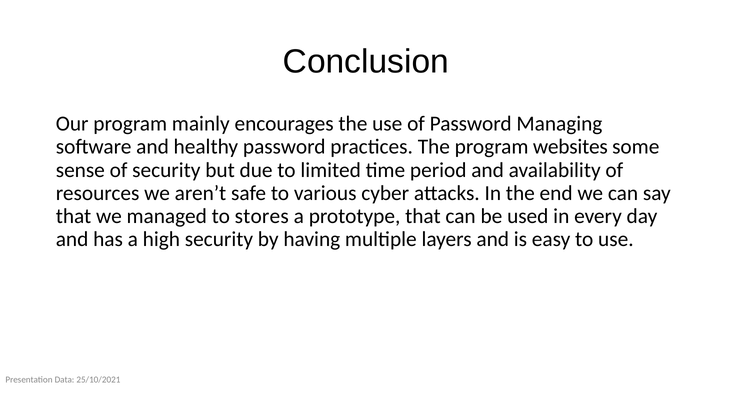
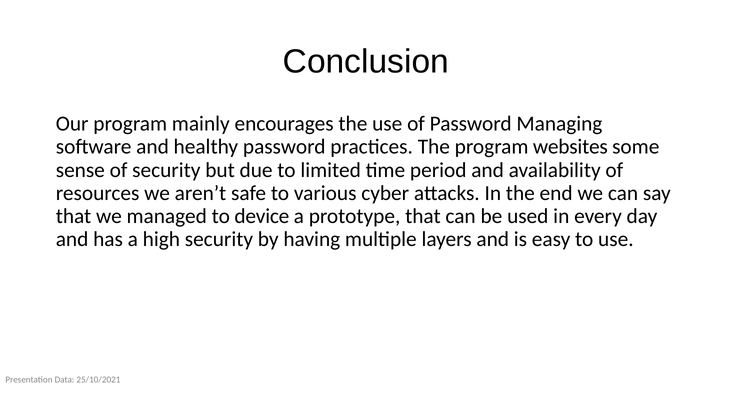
stores: stores -> device
